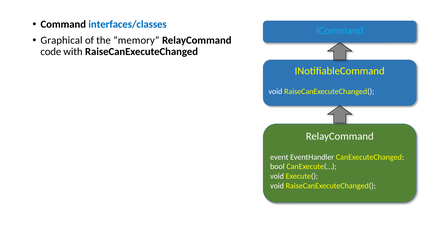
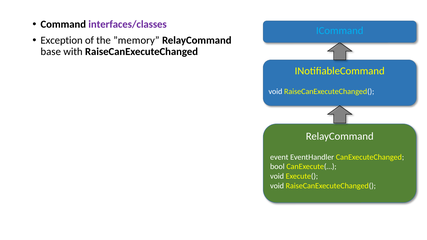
interfaces/classes colour: blue -> purple
Graphical: Graphical -> Exception
code: code -> base
